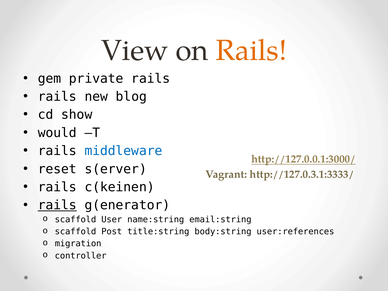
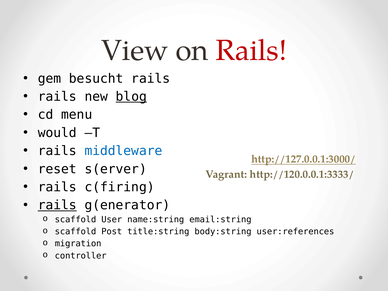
Rails at (251, 51) colour: orange -> red
private: private -> besucht
blog underline: none -> present
show: show -> menu
http://127.0.3.1:3333/: http://127.0.3.1:3333/ -> http://120.0.0.1:3333/
c(keinen: c(keinen -> c(firing
